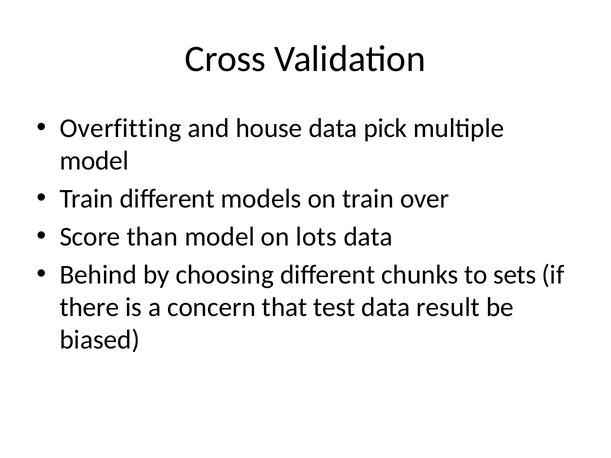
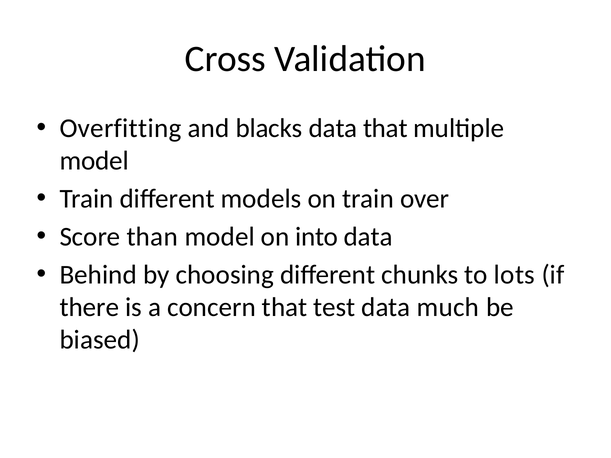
house: house -> blacks
data pick: pick -> that
lots: lots -> into
sets: sets -> lots
result: result -> much
